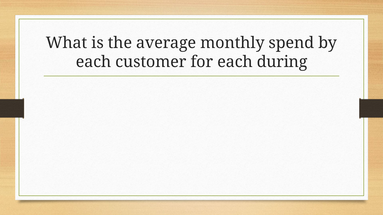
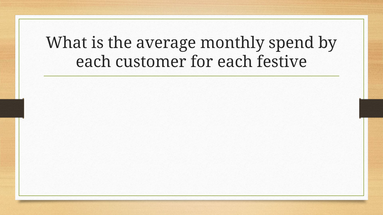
during: during -> festive
